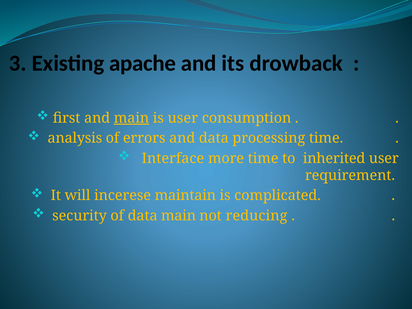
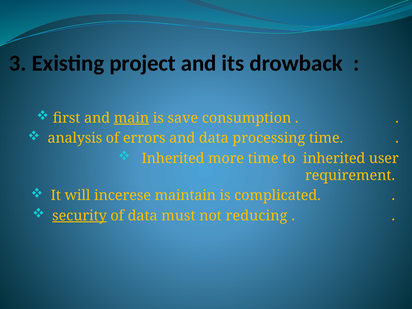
apache: apache -> project
is user: user -> save
Interface at (173, 158): Interface -> Inherited
security underline: none -> present
data main: main -> must
